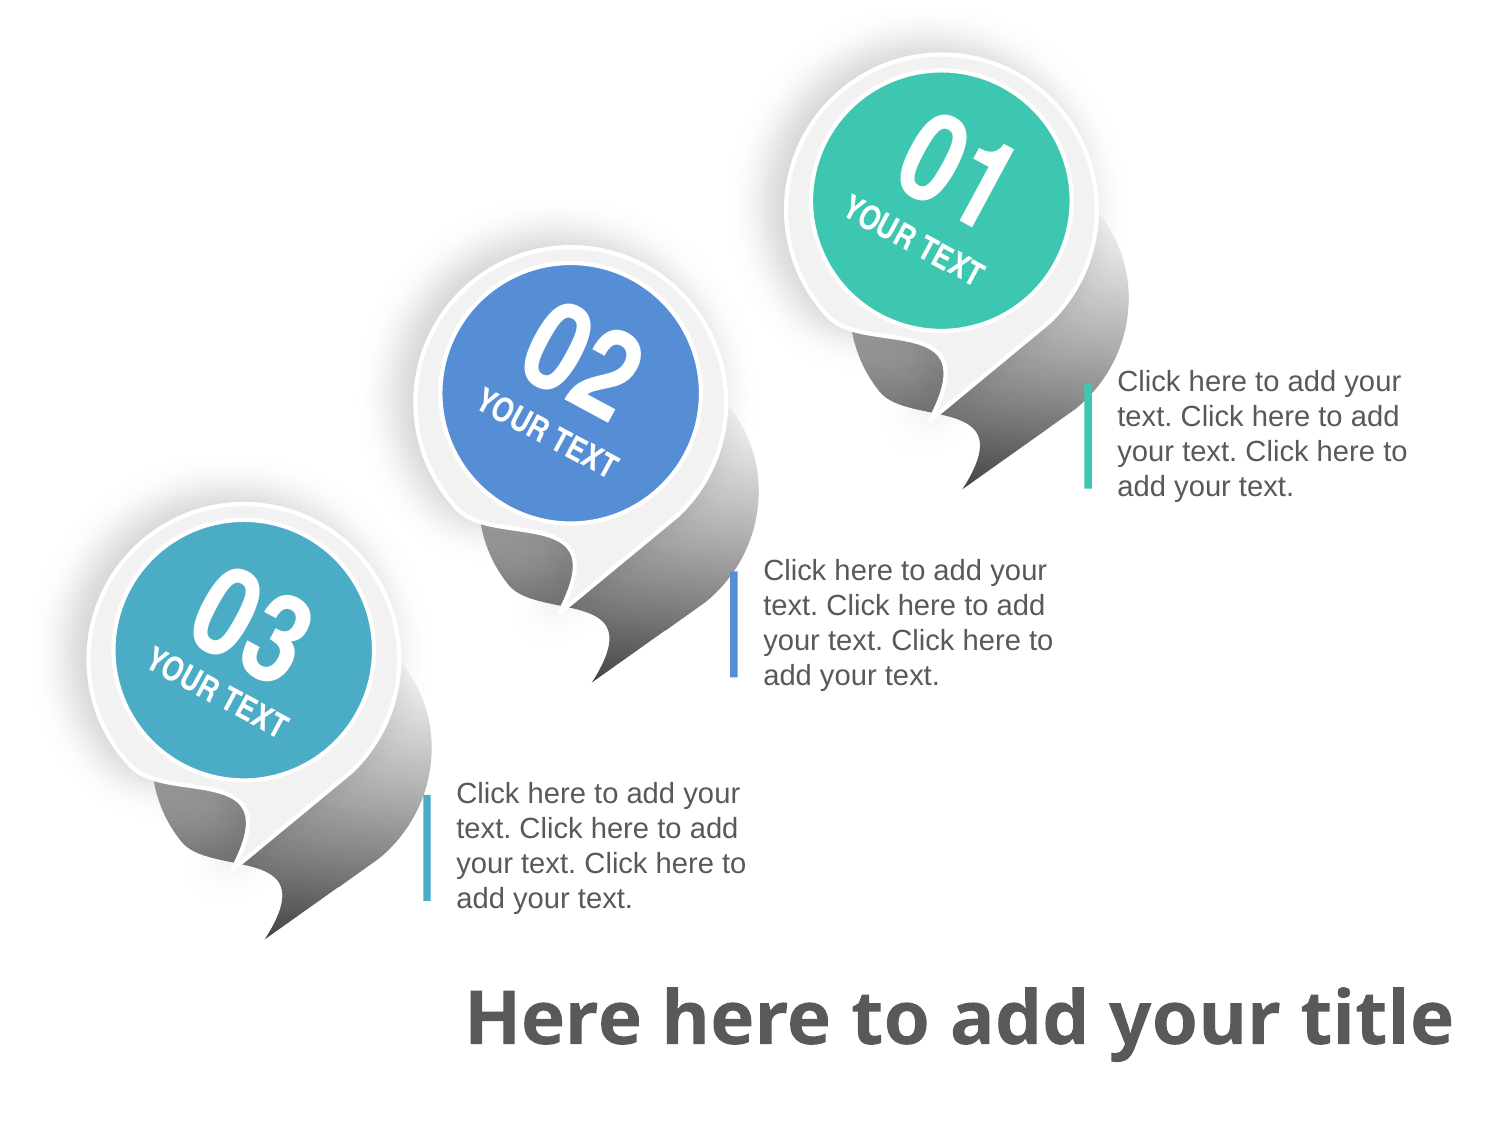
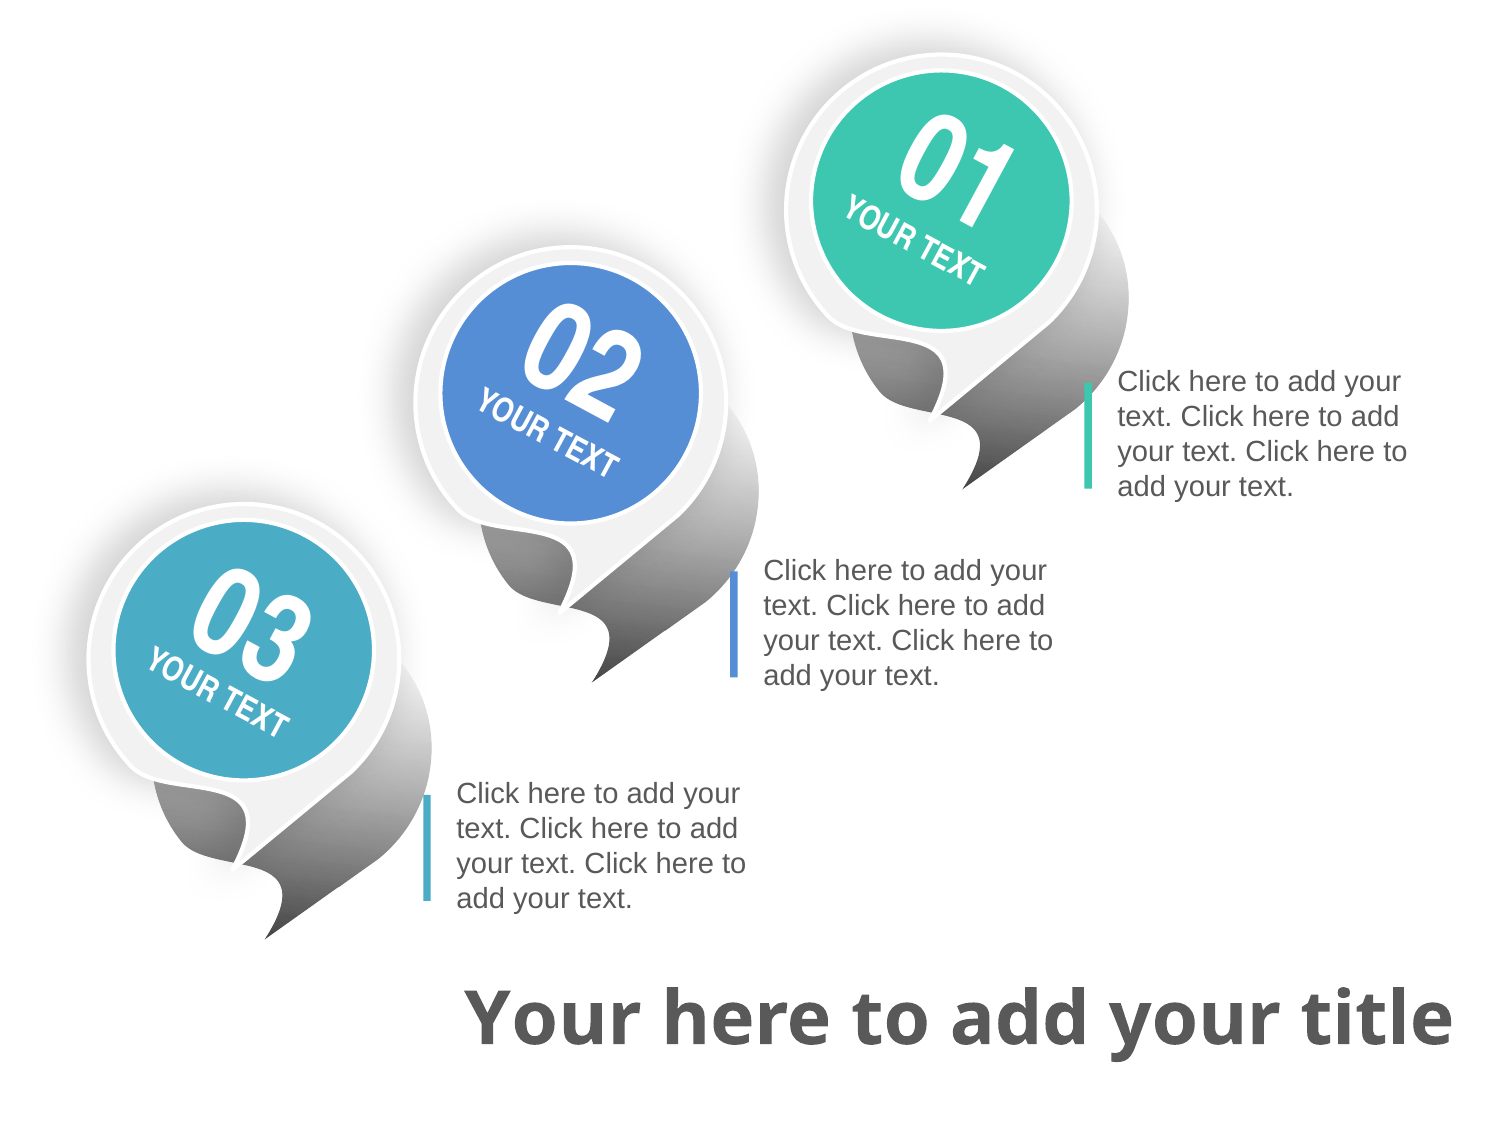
Here at (553, 1020): Here -> Your
